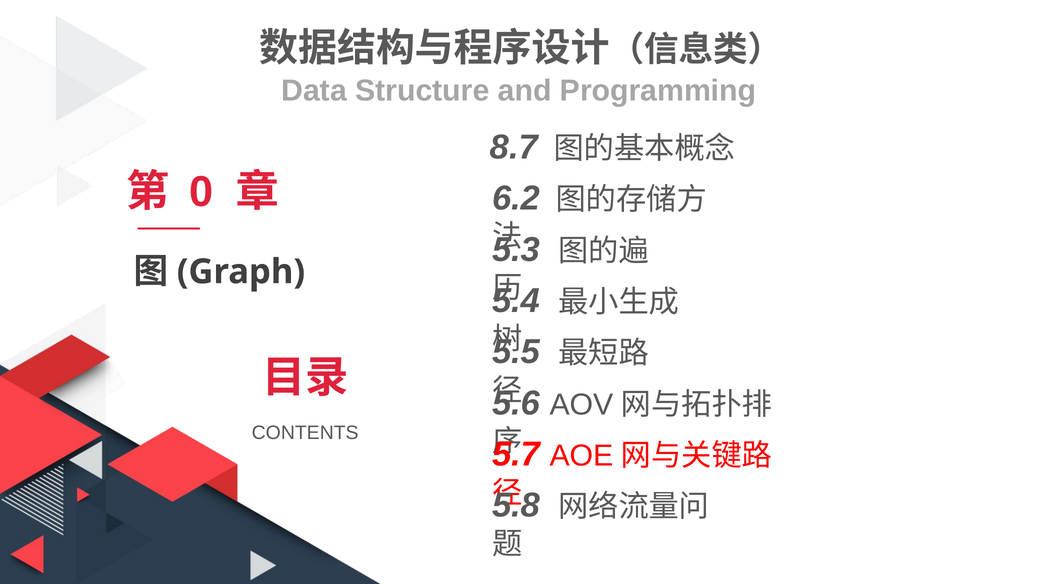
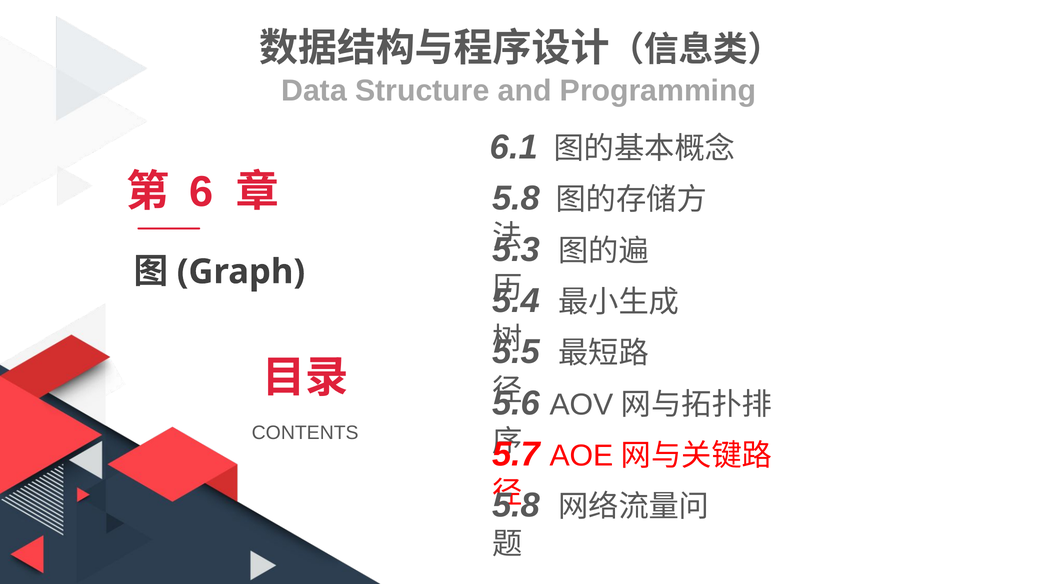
8.7: 8.7 -> 6.1
0: 0 -> 6
6.2 at (516, 198): 6.2 -> 5.8
